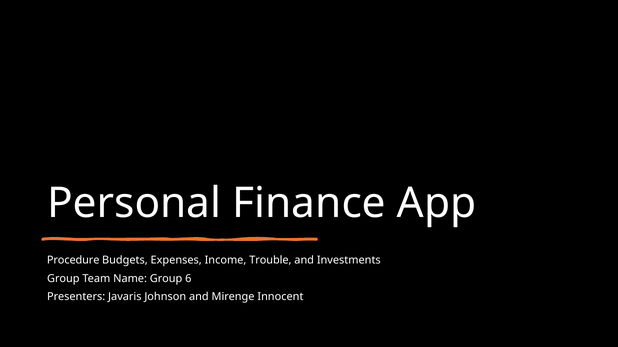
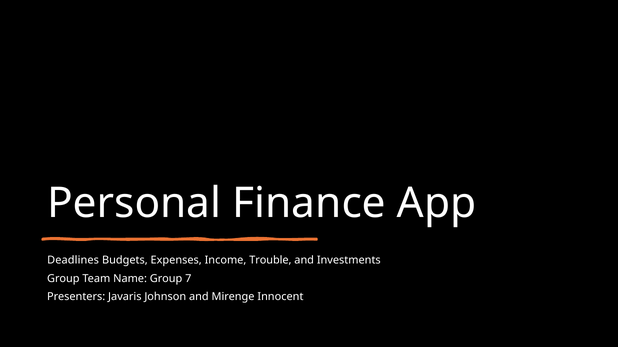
Procedure: Procedure -> Deadlines
6: 6 -> 7
